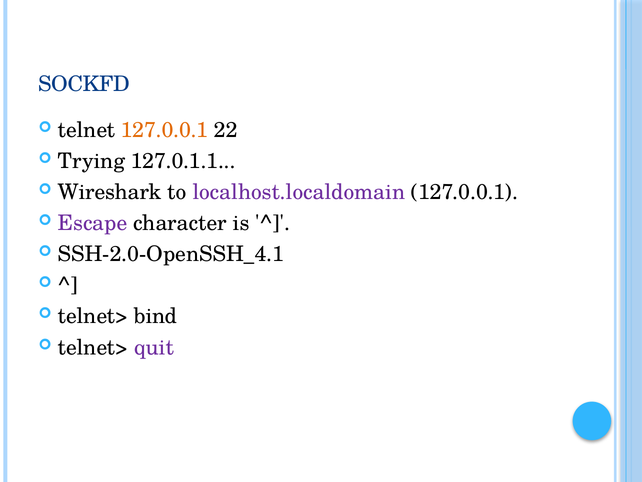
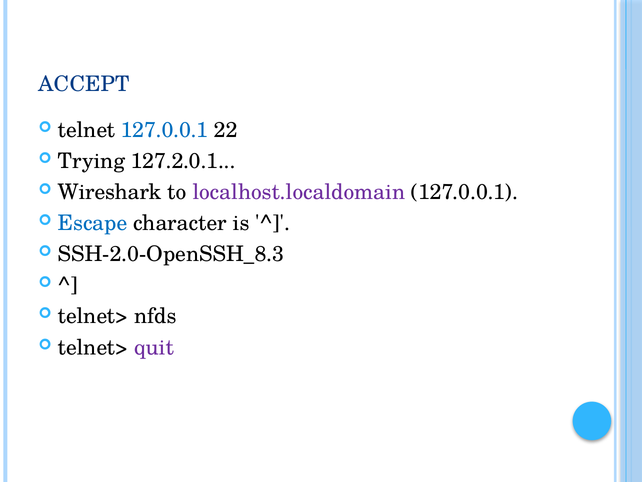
SOCKFD: SOCKFD -> ACCEPT
127.0.0.1 at (165, 130) colour: orange -> blue
127.0.1.1: 127.0.1.1 -> 127.2.0.1
Escape colour: purple -> blue
SSH-2.0-OpenSSH_4.1: SSH-2.0-OpenSSH_4.1 -> SSH-2.0-OpenSSH_8.3
bind: bind -> nfds
